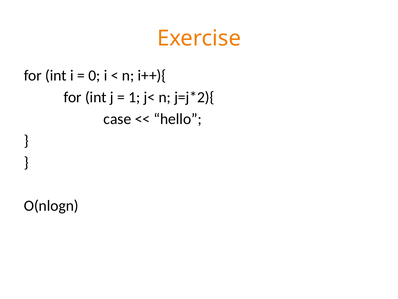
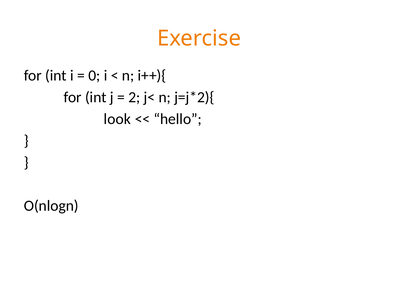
1: 1 -> 2
case: case -> look
